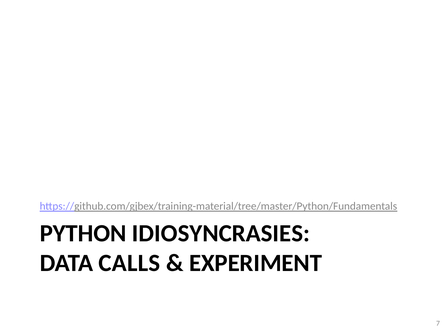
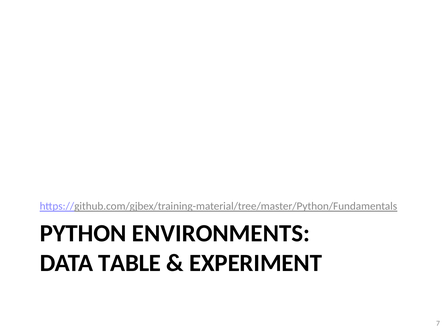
IDIOSYNCRASIES: IDIOSYNCRASIES -> ENVIRONMENTS
CALLS: CALLS -> TABLE
